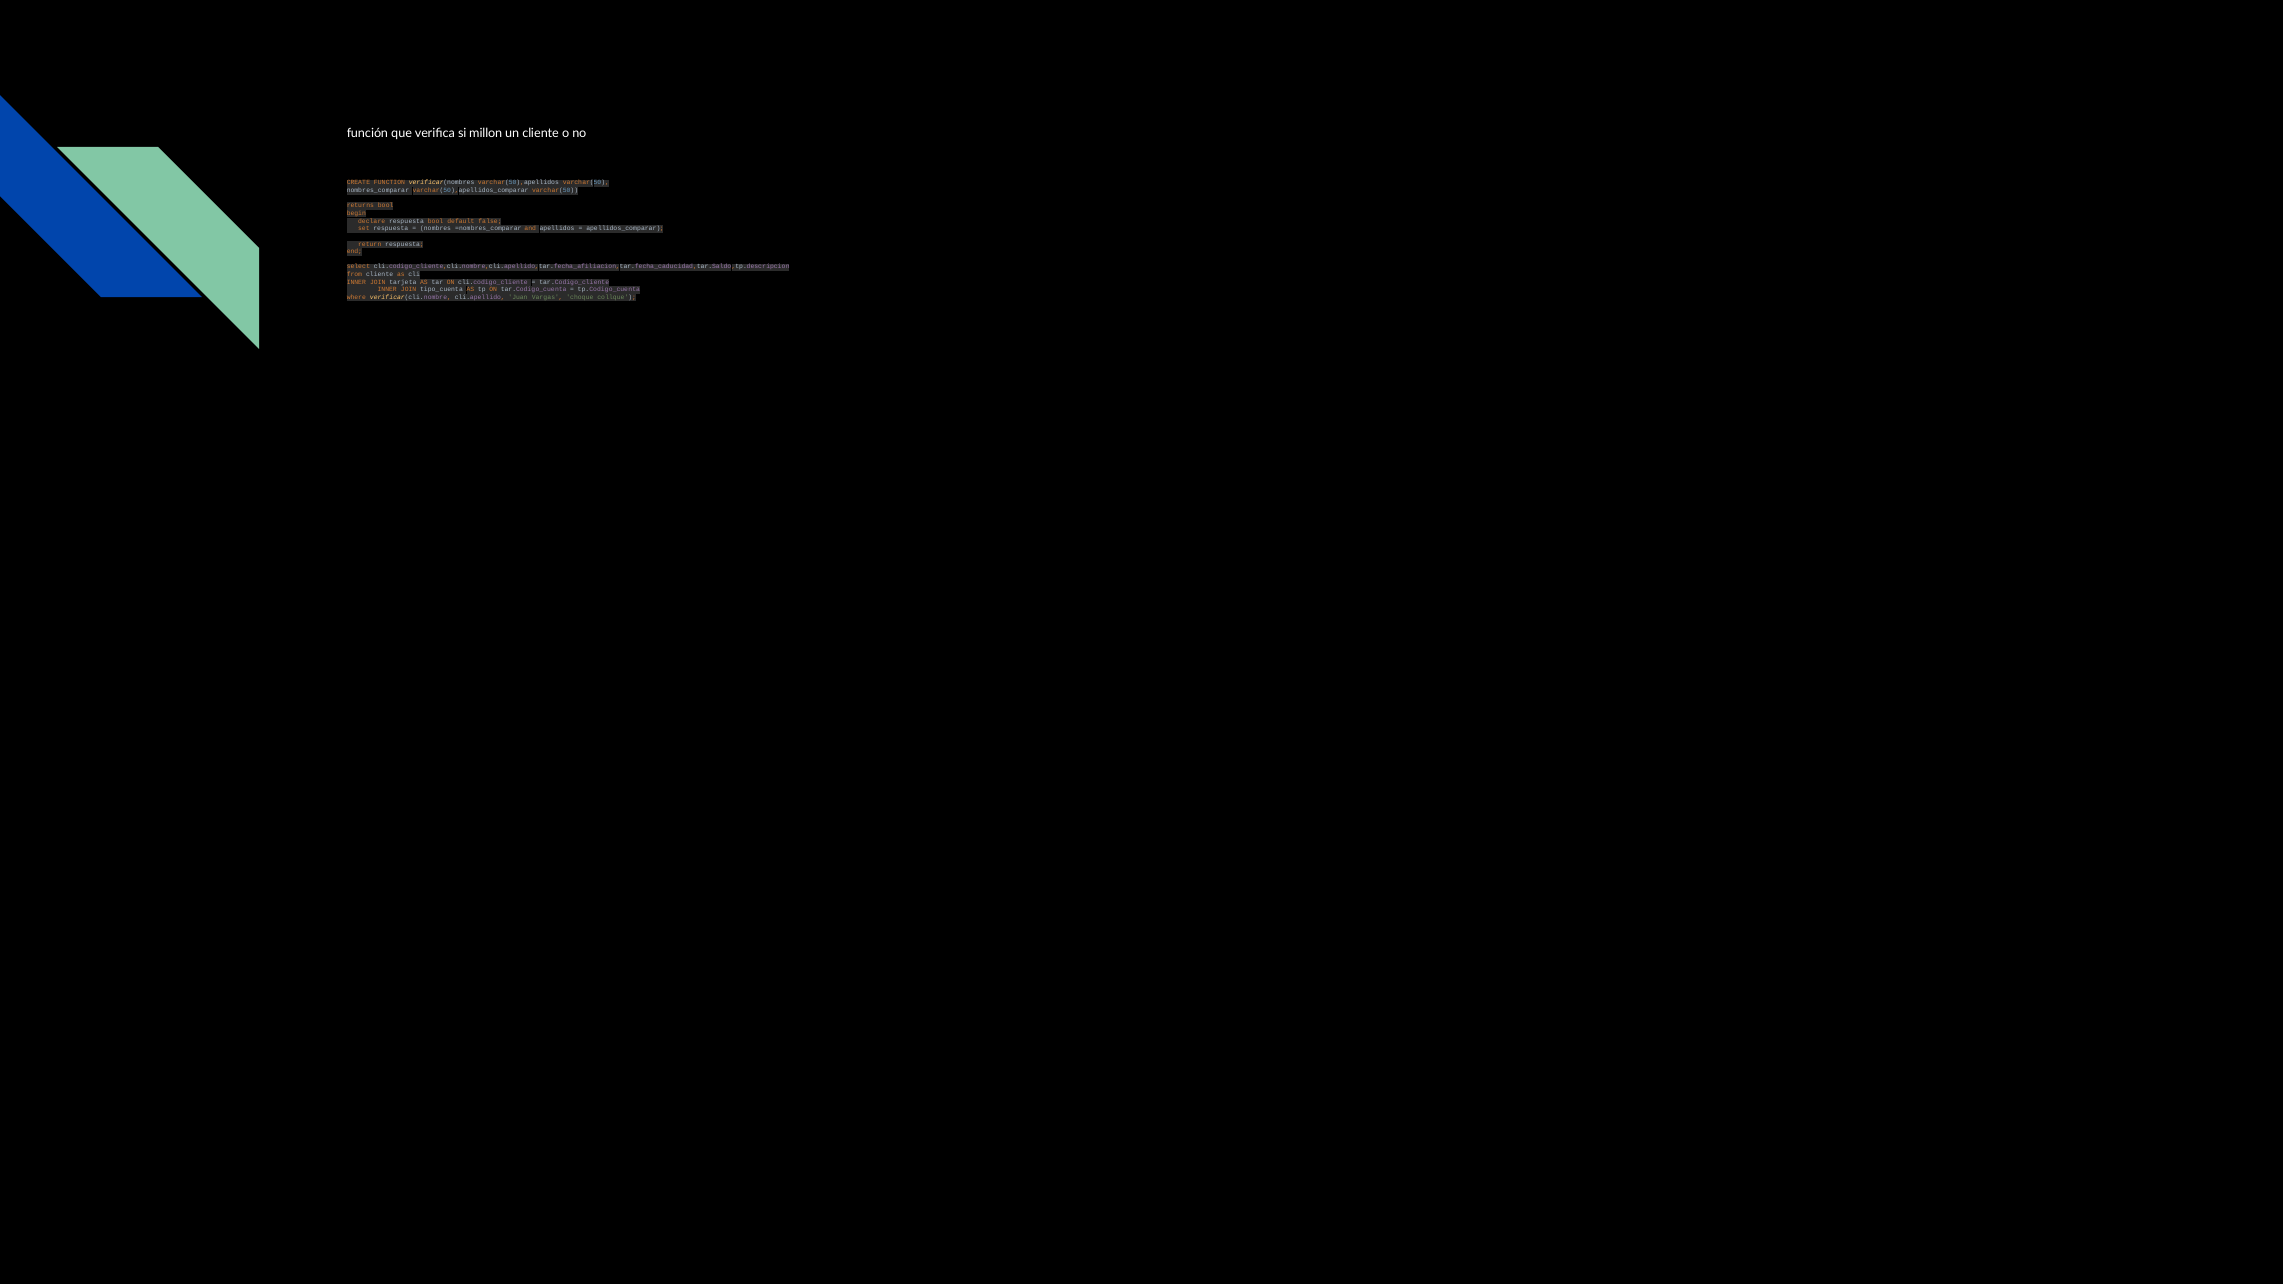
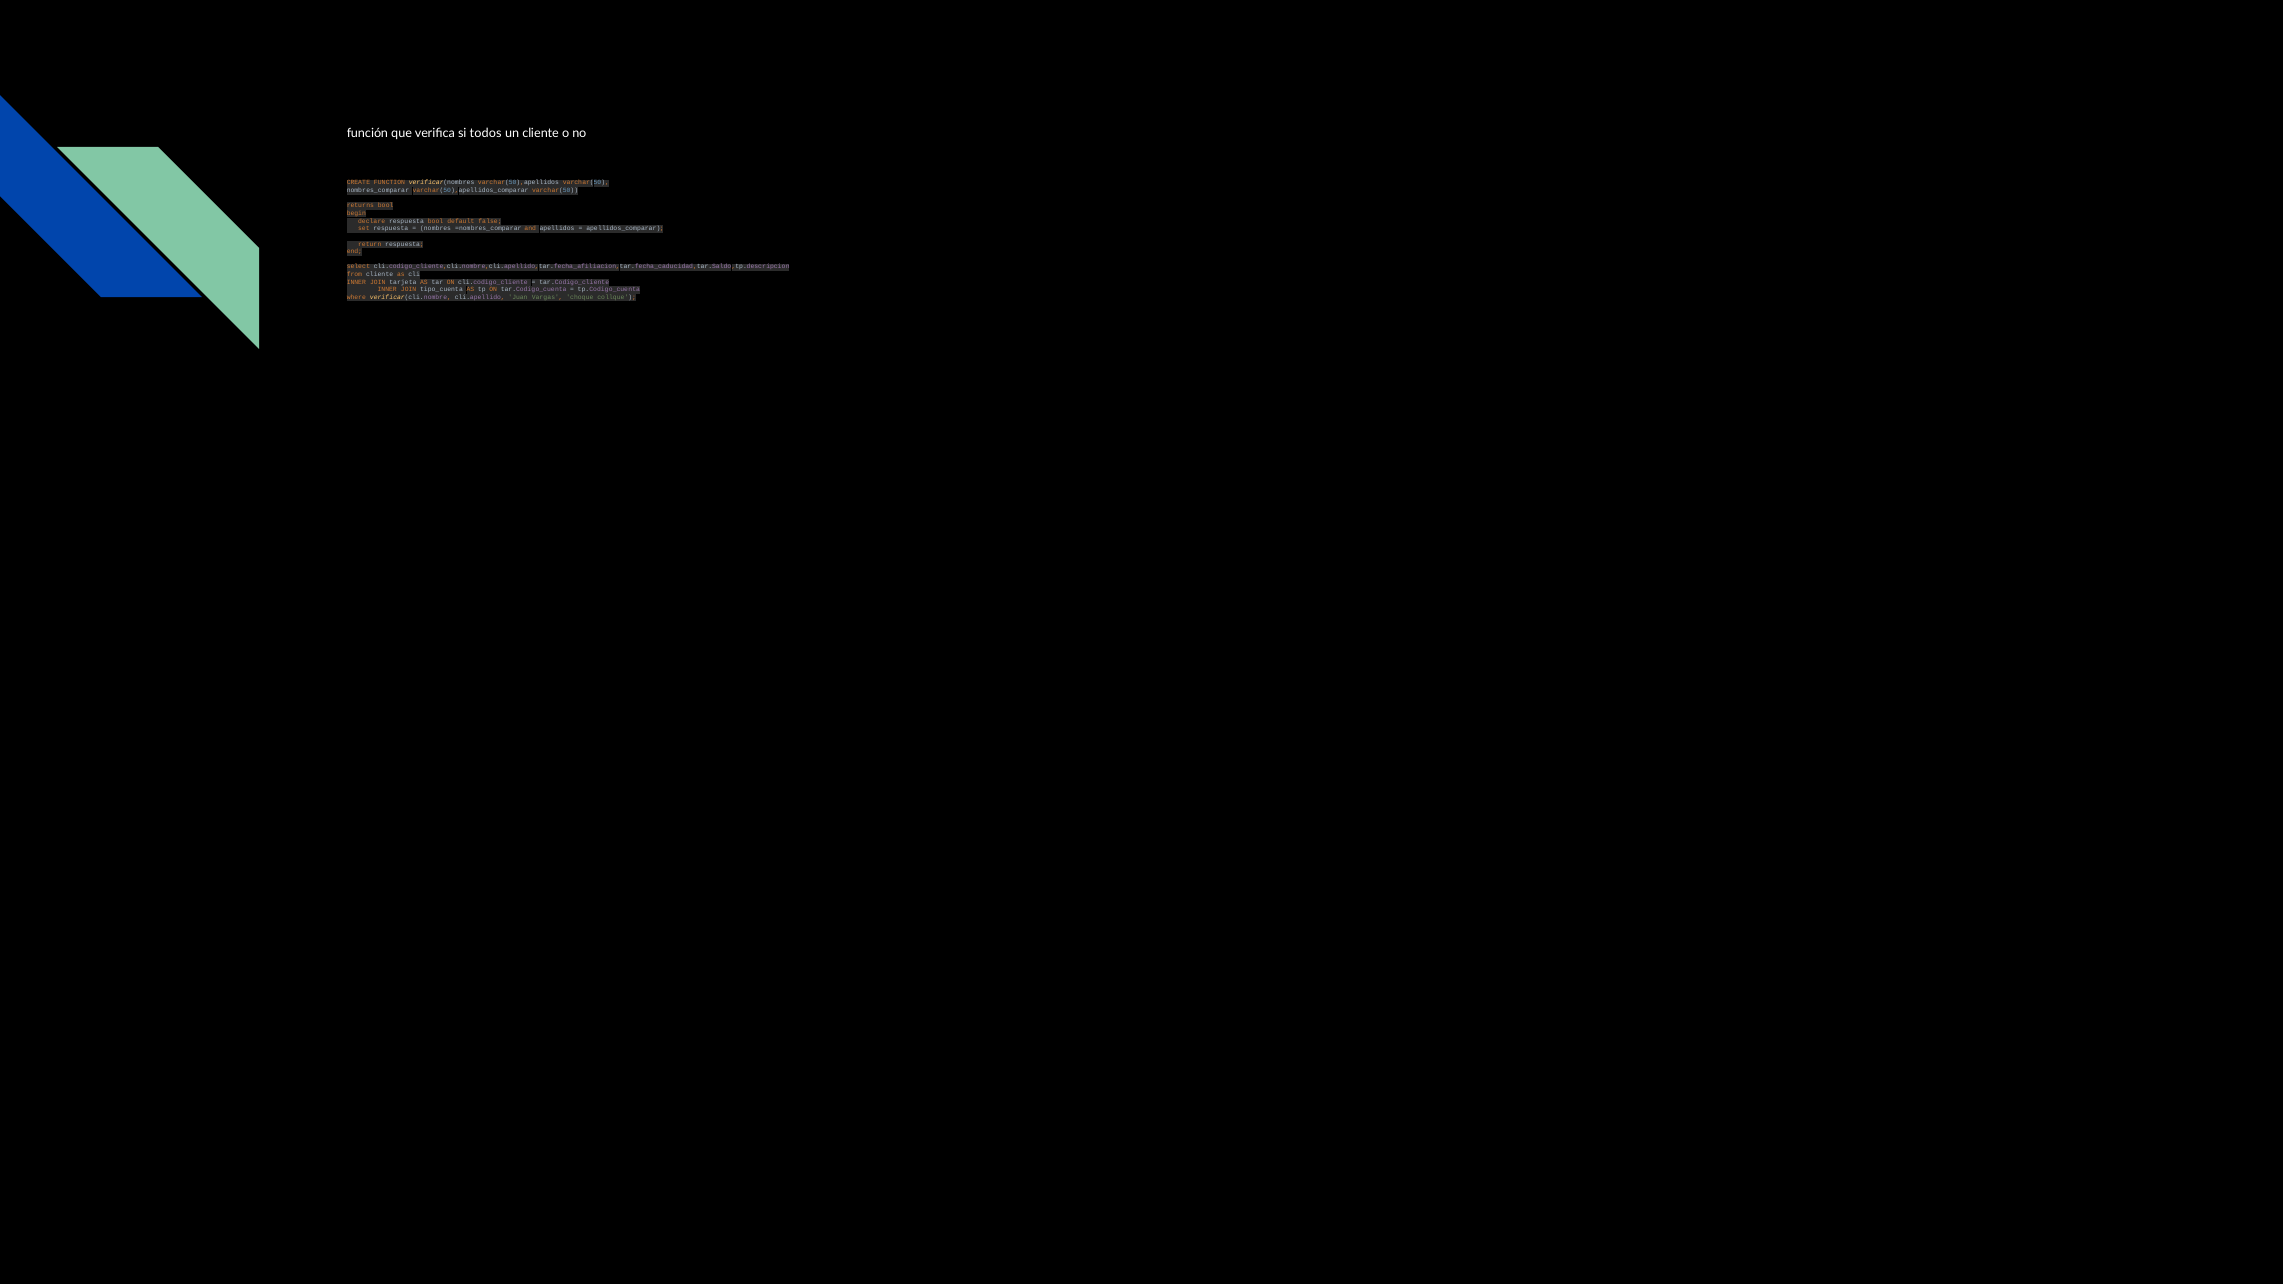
millon: millon -> todos
